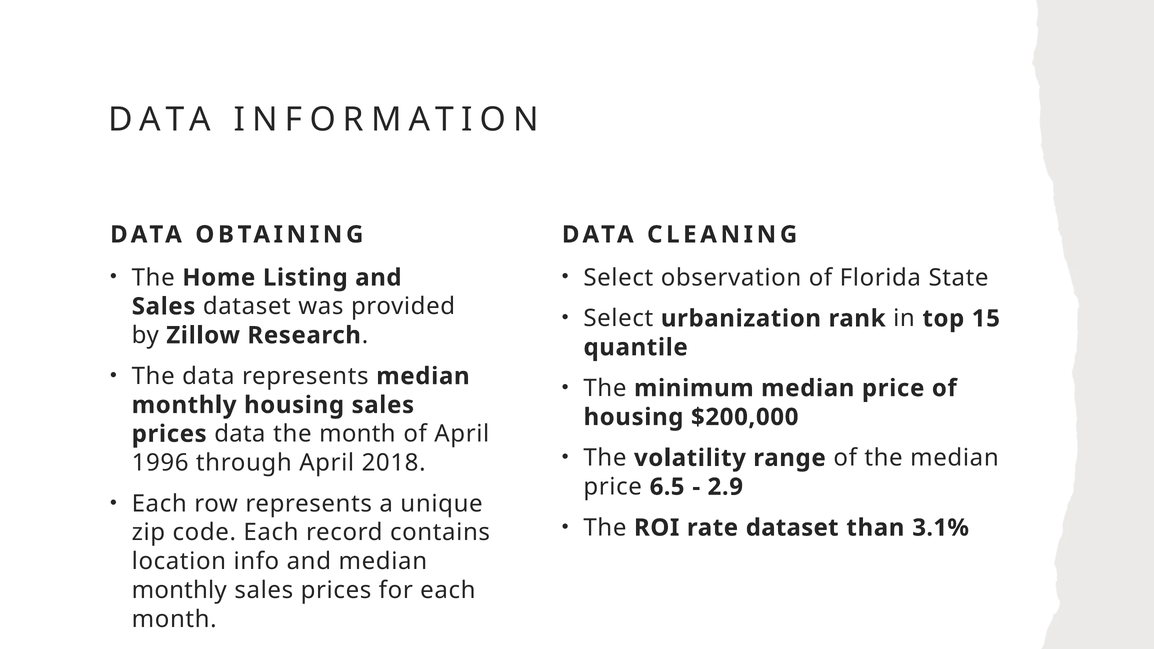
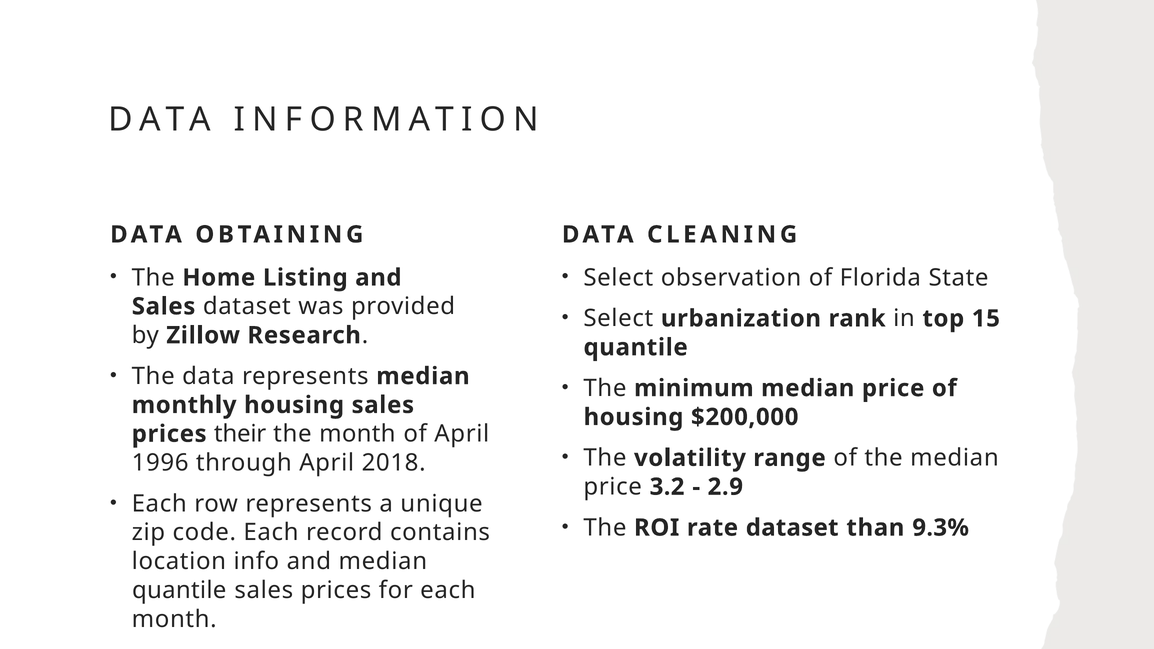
prices data: data -> their
6.5: 6.5 -> 3.2
3.1%: 3.1% -> 9.3%
monthly at (179, 590): monthly -> quantile
